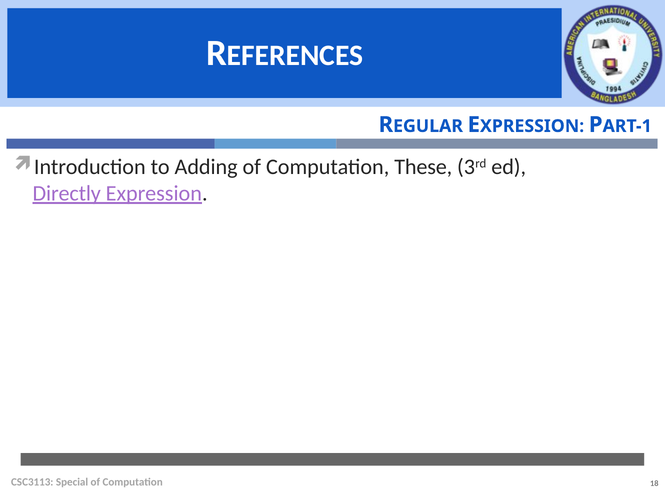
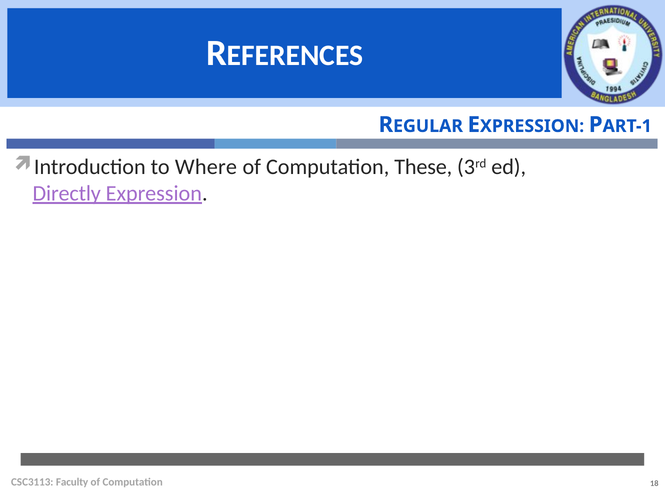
Adding: Adding -> Where
Special: Special -> Faculty
